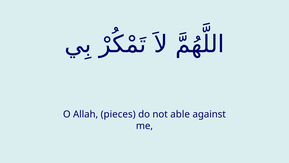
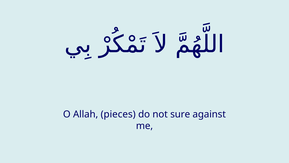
able: able -> sure
